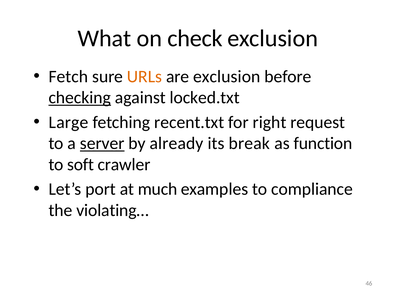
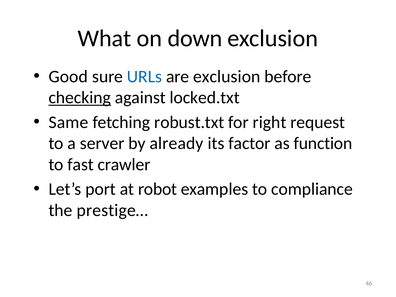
check: check -> down
Fetch: Fetch -> Good
URLs colour: orange -> blue
Large: Large -> Same
recent.txt: recent.txt -> robust.txt
server underline: present -> none
break: break -> factor
soft: soft -> fast
much: much -> robot
violating…: violating… -> prestige…
